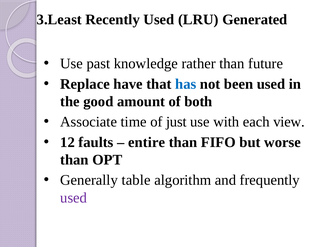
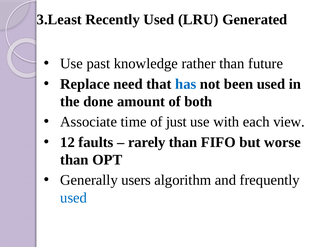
have: have -> need
good: good -> done
entire: entire -> rarely
table: table -> users
used at (74, 198) colour: purple -> blue
